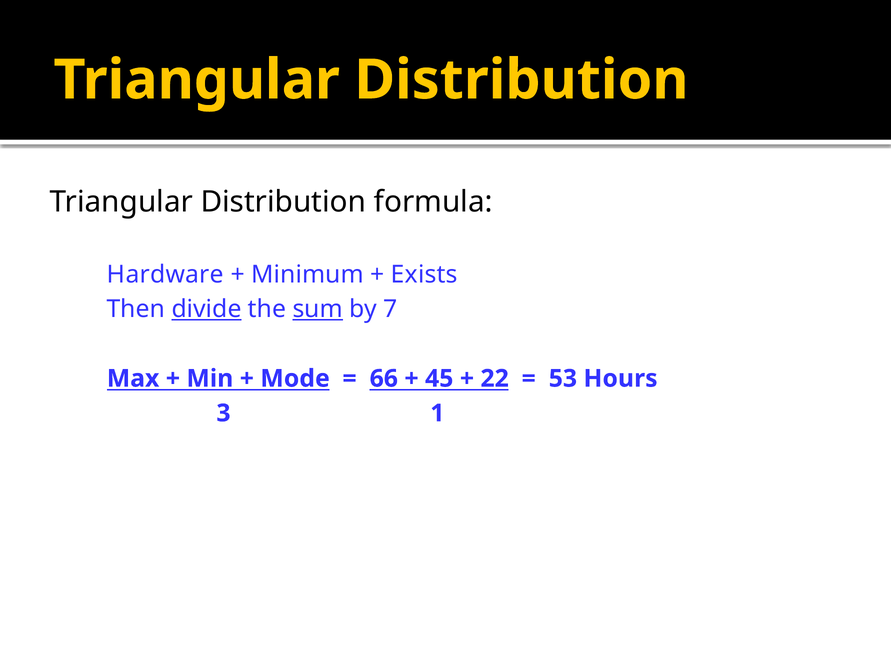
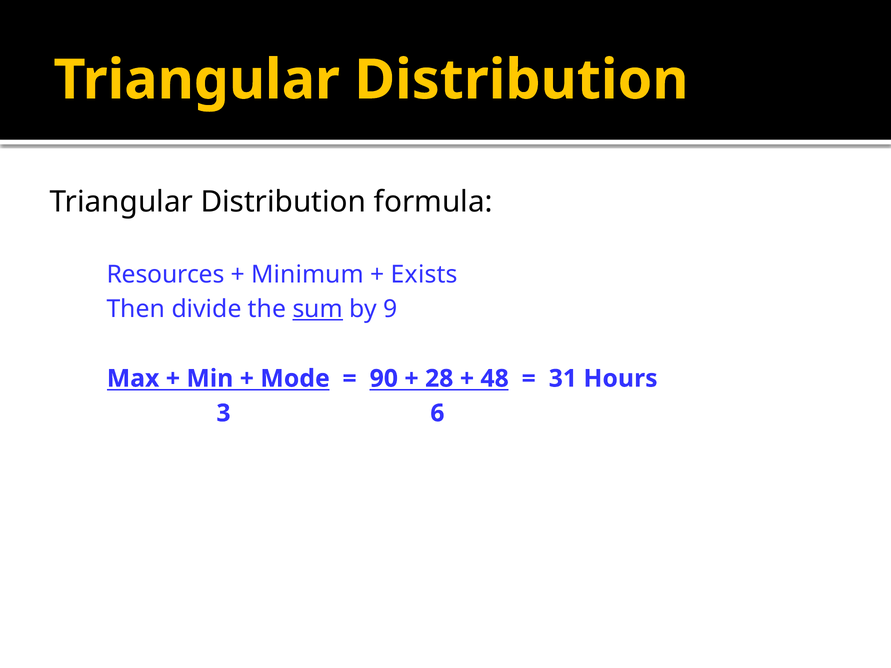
Hardware: Hardware -> Resources
divide underline: present -> none
7: 7 -> 9
66: 66 -> 90
45: 45 -> 28
22: 22 -> 48
53: 53 -> 31
1: 1 -> 6
